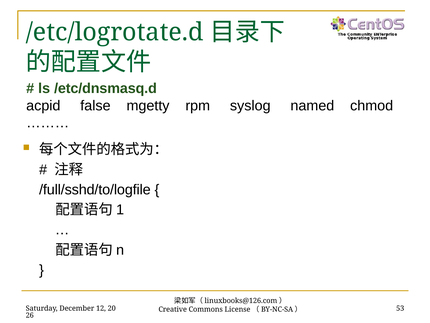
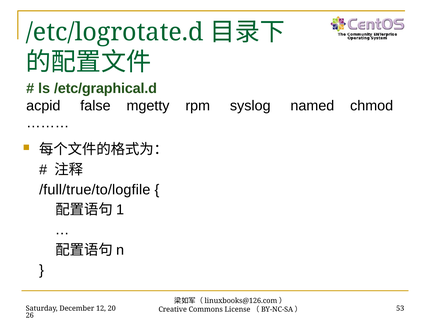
/etc/dnsmasq.d: /etc/dnsmasq.d -> /etc/graphical.d
/full/sshd/to/logfile: /full/sshd/to/logfile -> /full/true/to/logfile
